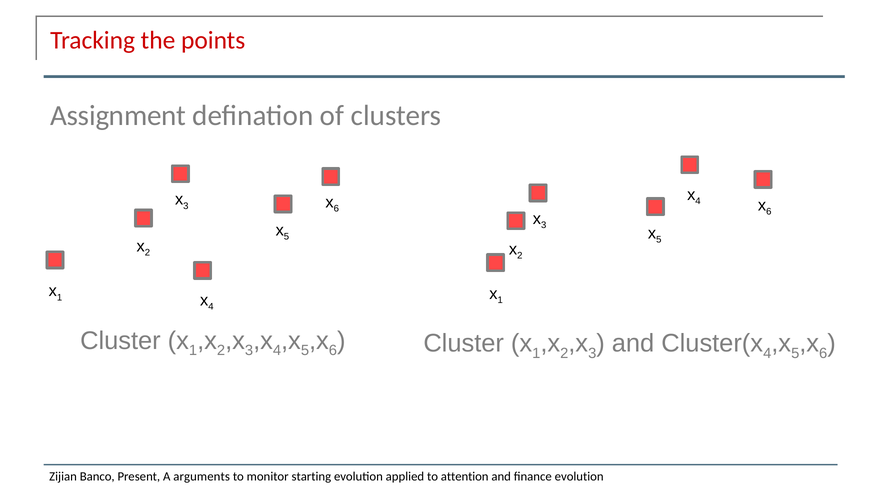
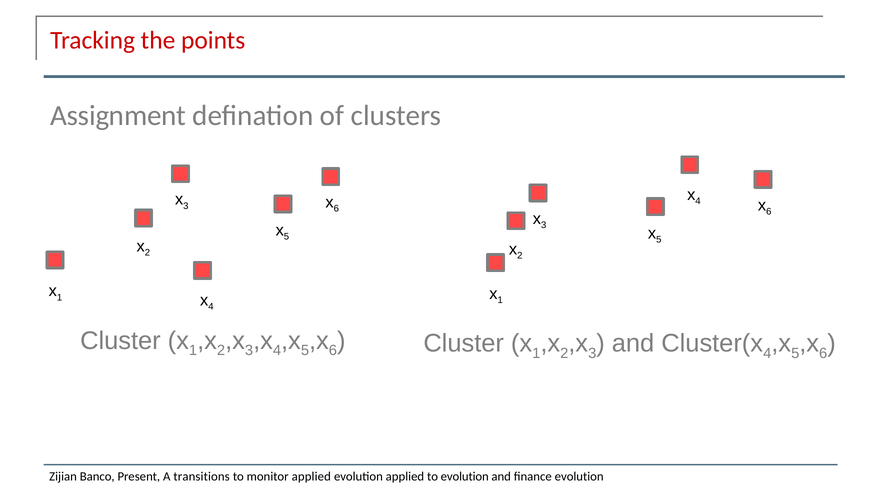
arguments: arguments -> transitions
monitor starting: starting -> applied
to attention: attention -> evolution
